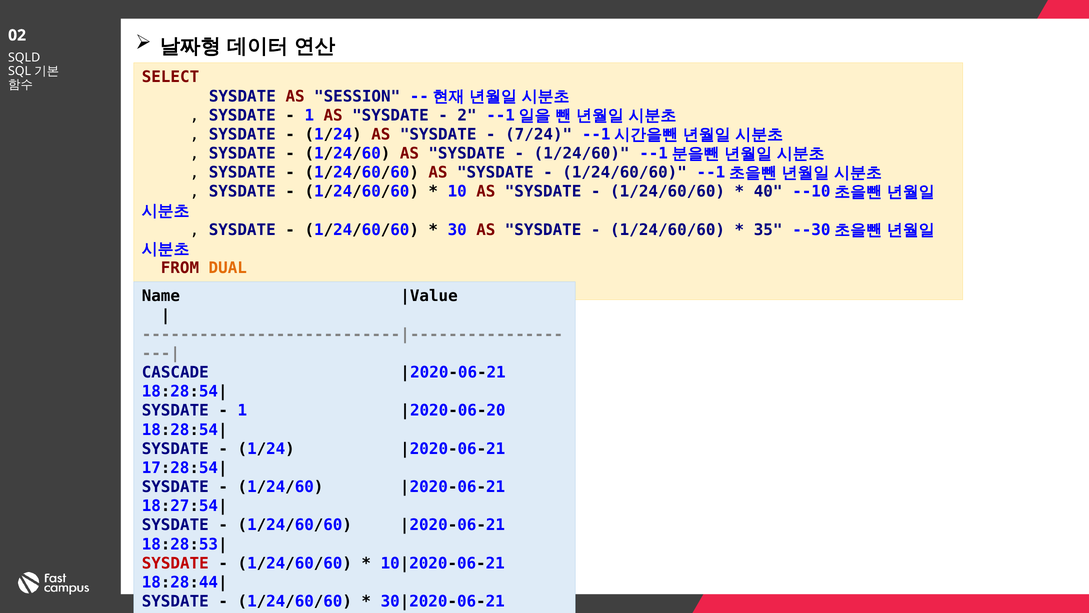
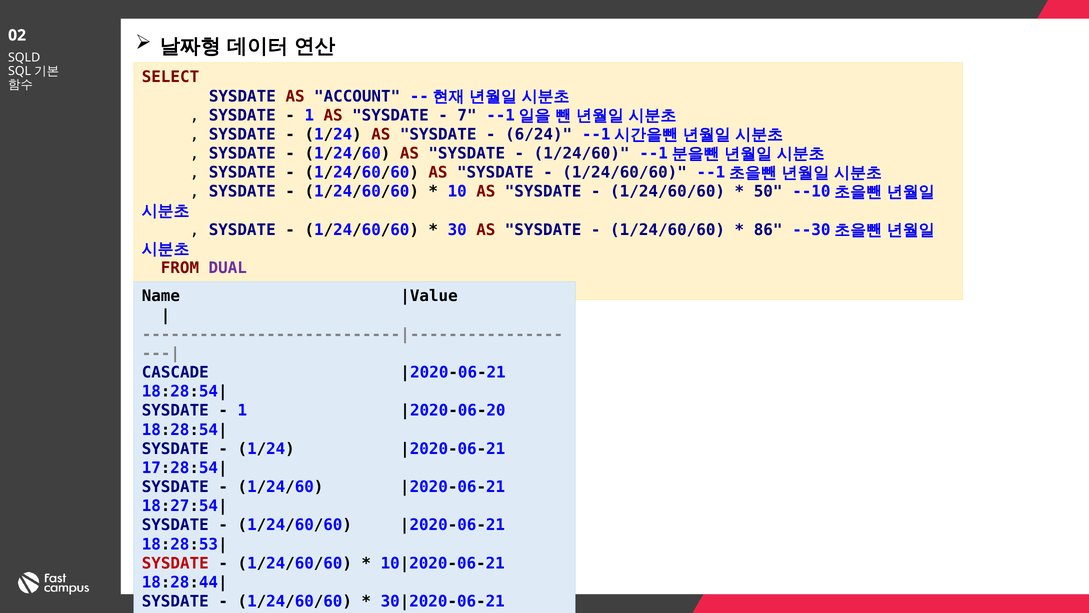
SESSION: SESSION -> ACCOUNT
2: 2 -> 7
7/24: 7/24 -> 6/24
40: 40 -> 50
35: 35 -> 86
DUAL colour: orange -> purple
